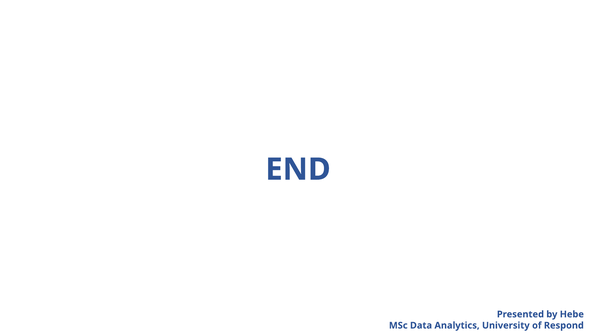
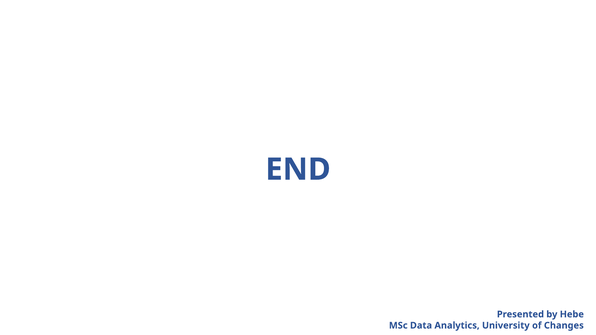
Respond: Respond -> Changes
